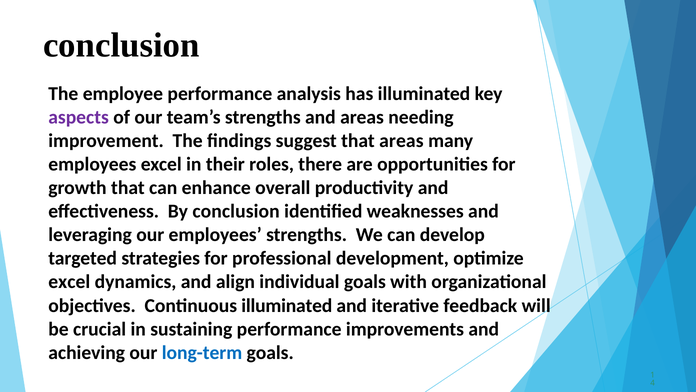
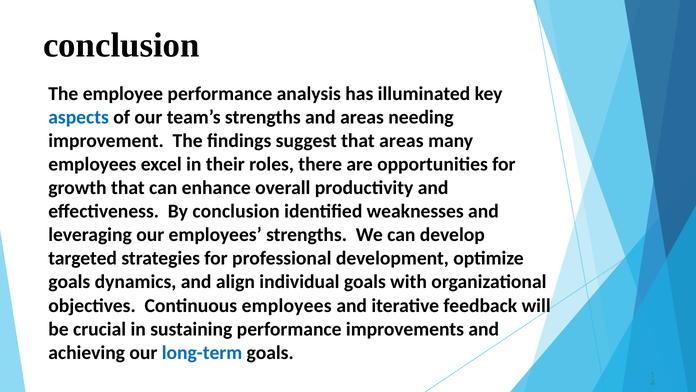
aspects colour: purple -> blue
excel at (69, 282): excel -> goals
Continuous illuminated: illuminated -> employees
